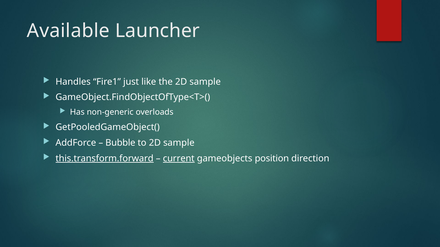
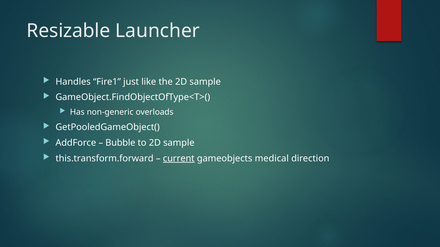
Available: Available -> Resizable
this.transform.forward underline: present -> none
position: position -> medical
